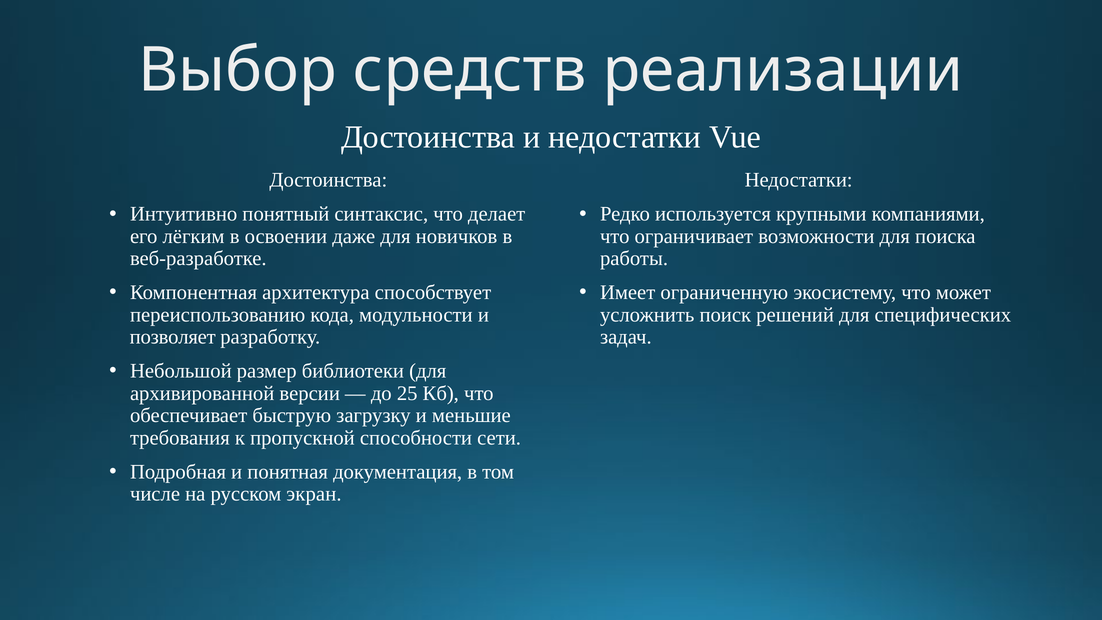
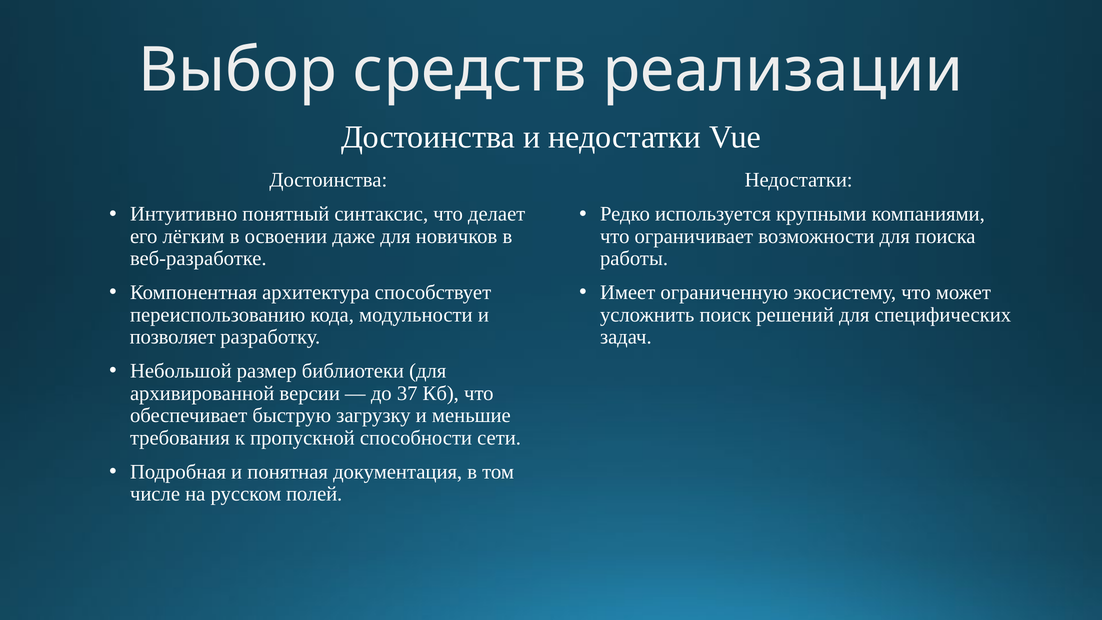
25: 25 -> 37
экран: экран -> полей
